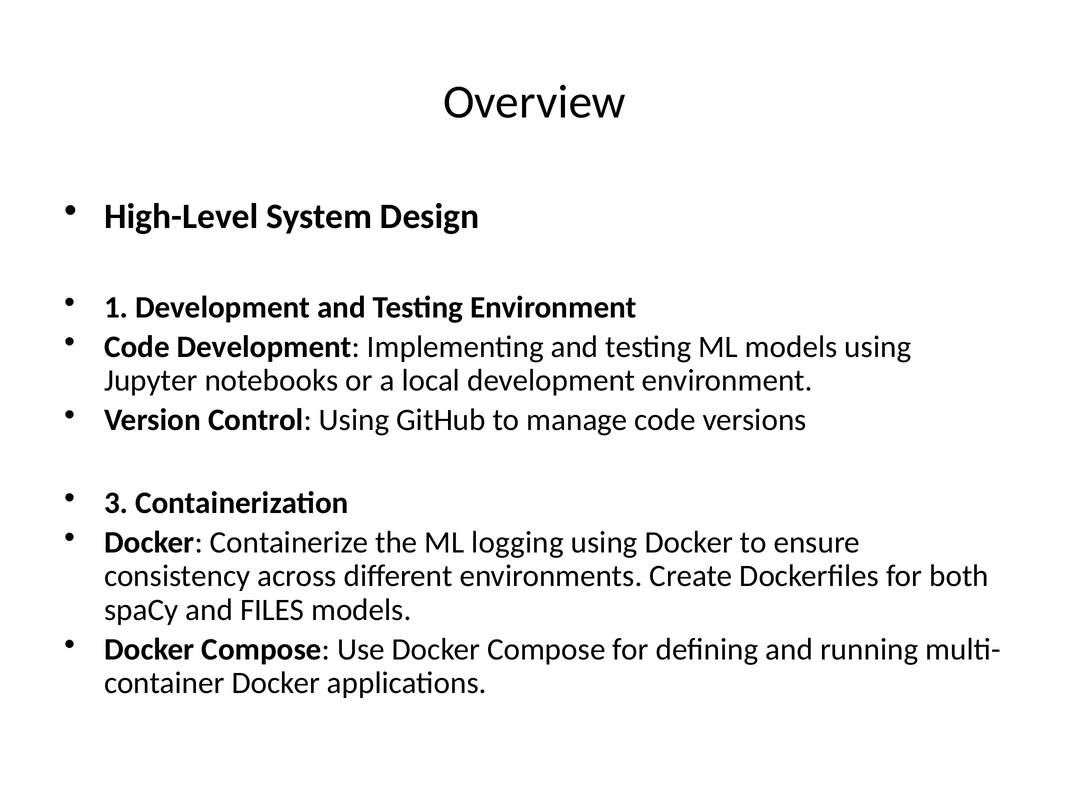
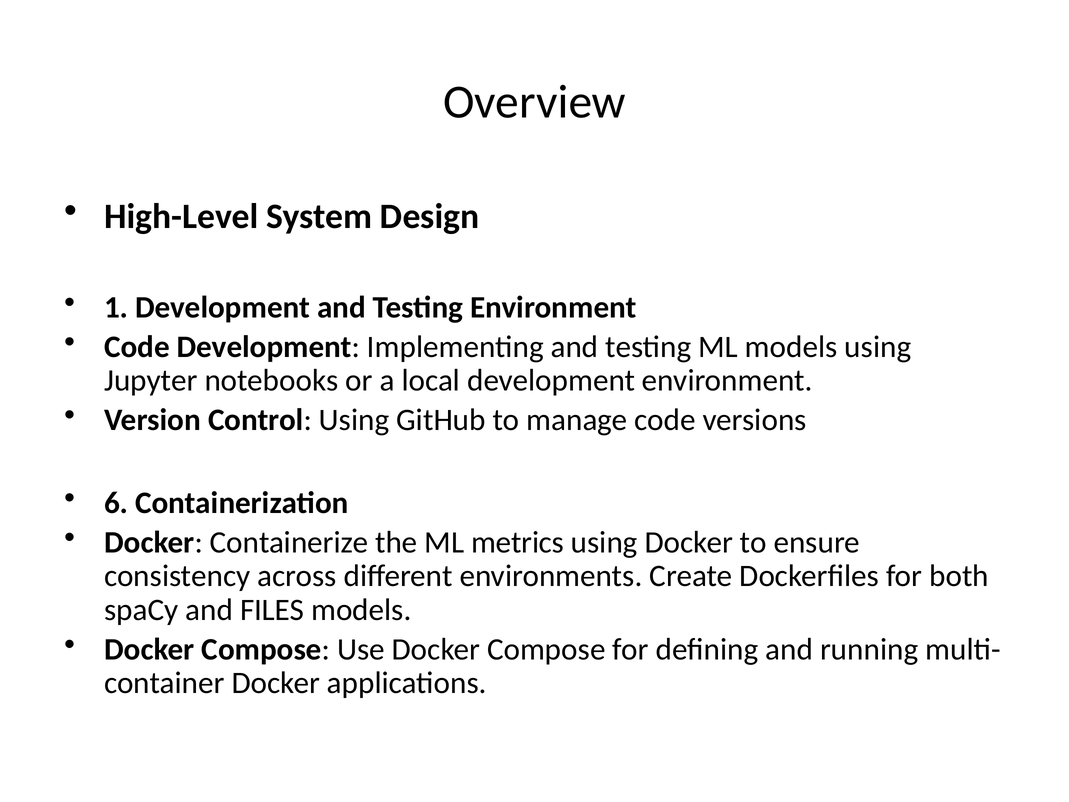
3: 3 -> 6
logging: logging -> metrics
